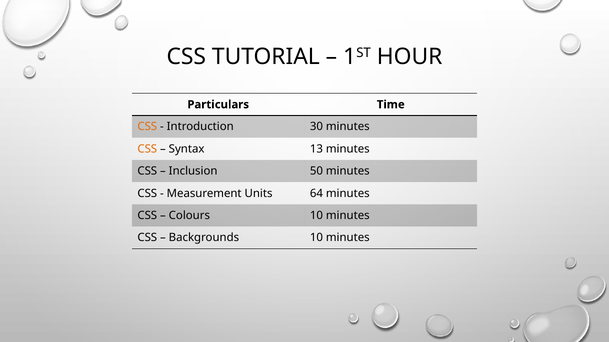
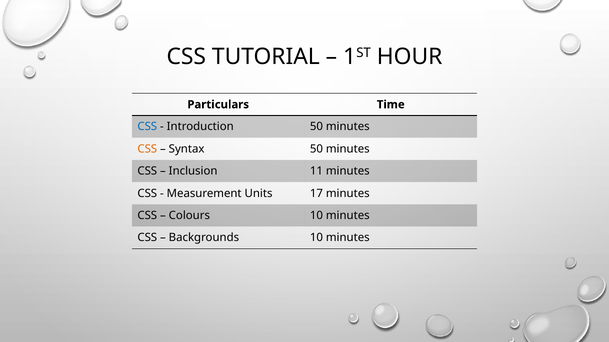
CSS at (147, 127) colour: orange -> blue
Introduction 30: 30 -> 50
Syntax 13: 13 -> 50
50: 50 -> 11
64: 64 -> 17
